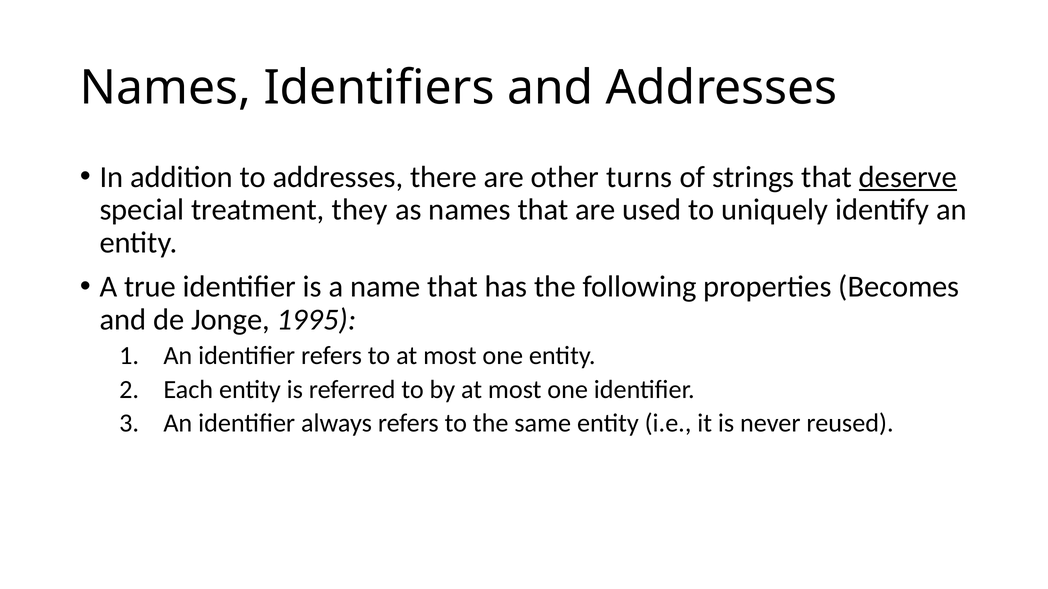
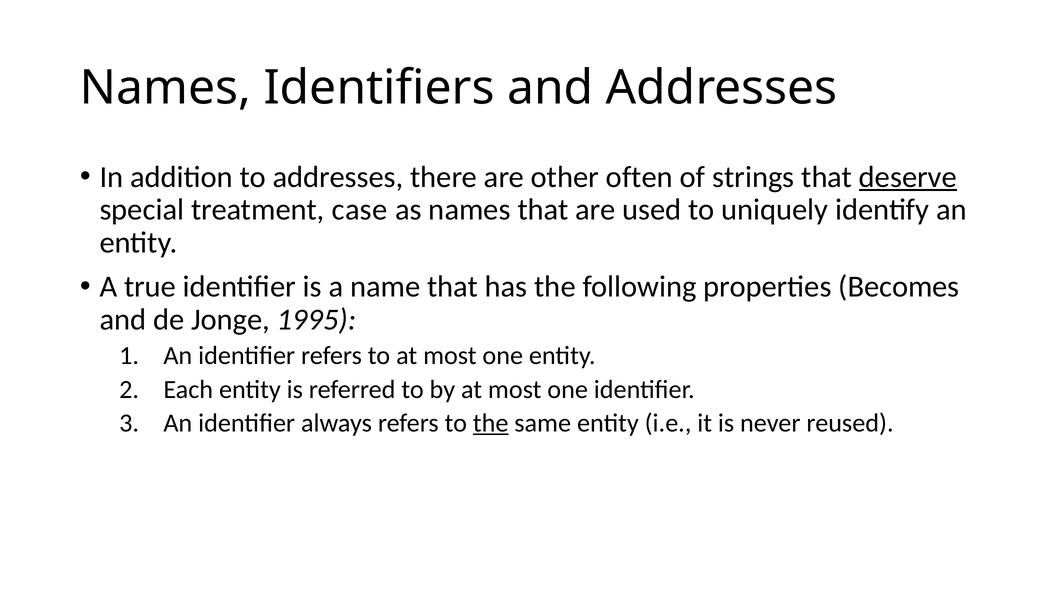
turns: turns -> often
they: they -> case
the at (491, 423) underline: none -> present
